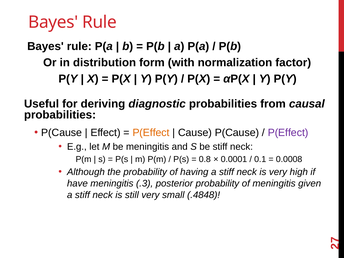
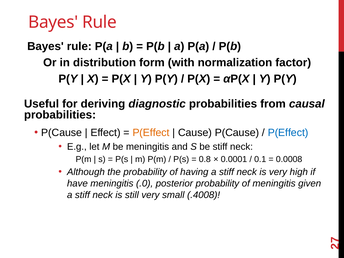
P(Effect at (288, 133) colour: purple -> blue
.3: .3 -> .0
.4848: .4848 -> .4008
